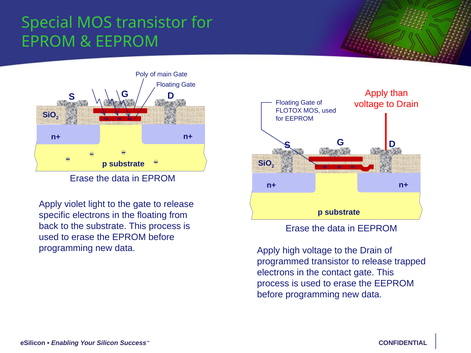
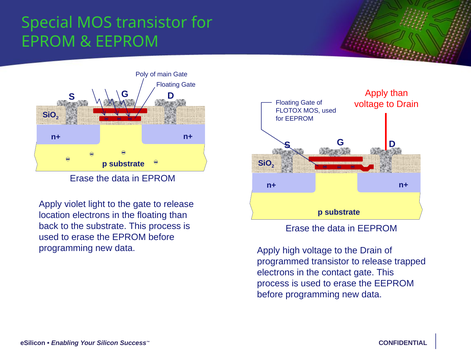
specific: specific -> location
floating from: from -> than
